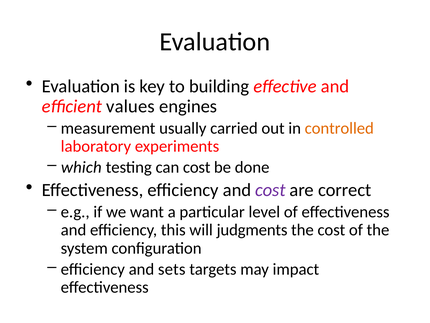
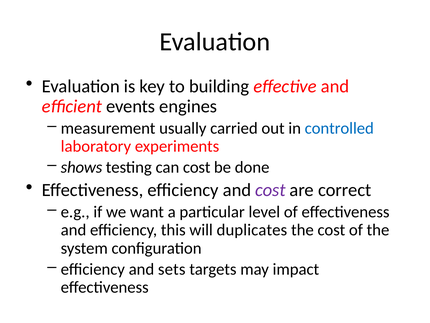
values: values -> events
controlled colour: orange -> blue
which: which -> shows
judgments: judgments -> duplicates
